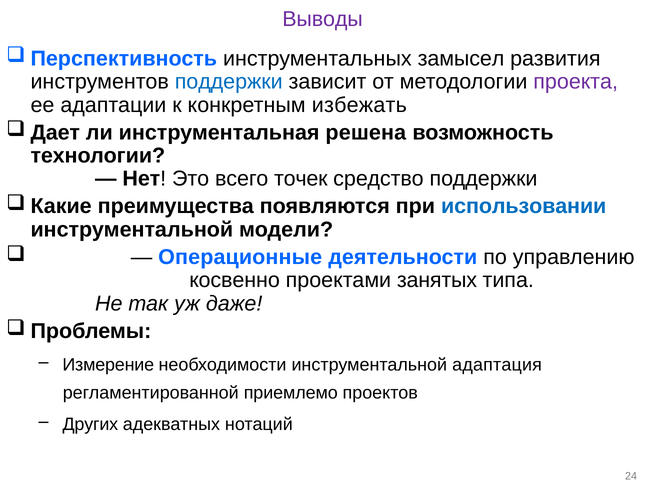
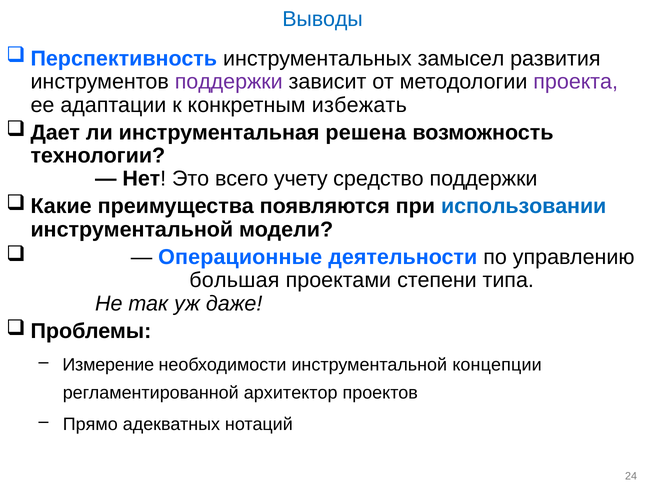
Выводы colour: purple -> blue
поддержки at (229, 82) colour: blue -> purple
точек: точек -> учету
косвенно: косвенно -> большая
занятых: занятых -> степени
адаптация: адаптация -> концепции
приемлемо: приемлемо -> архитектор
Других: Других -> Прямо
